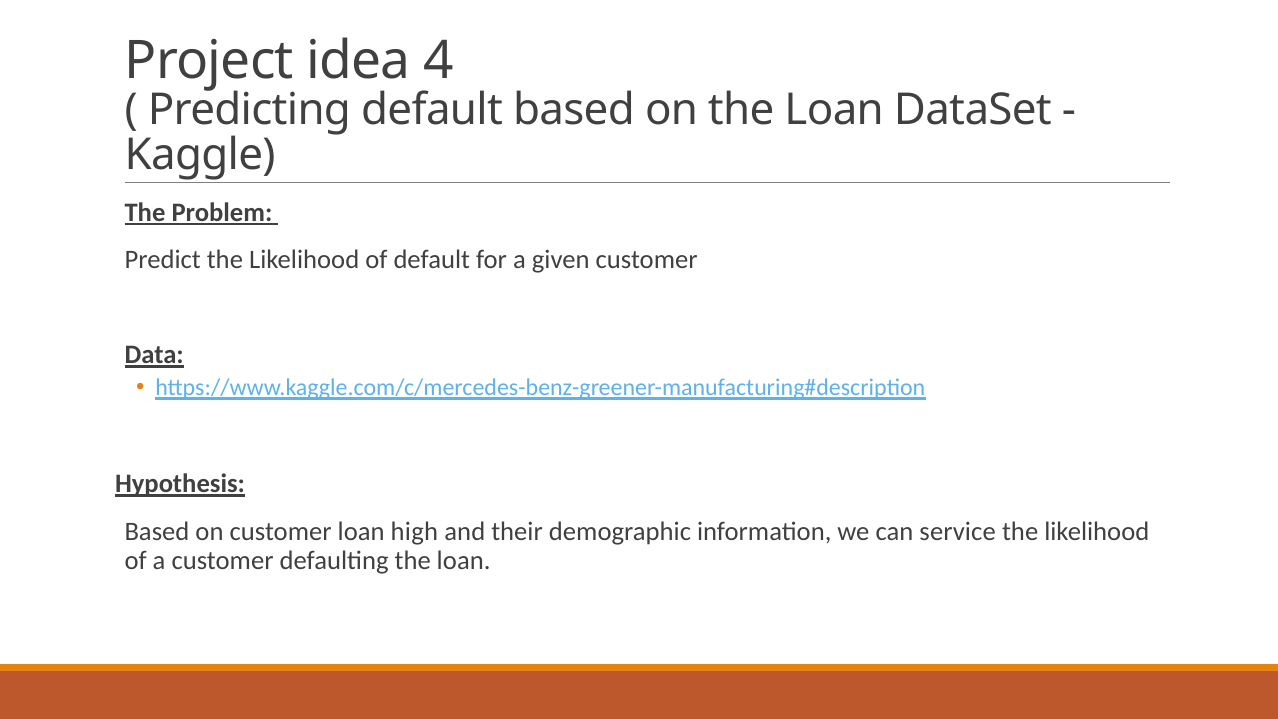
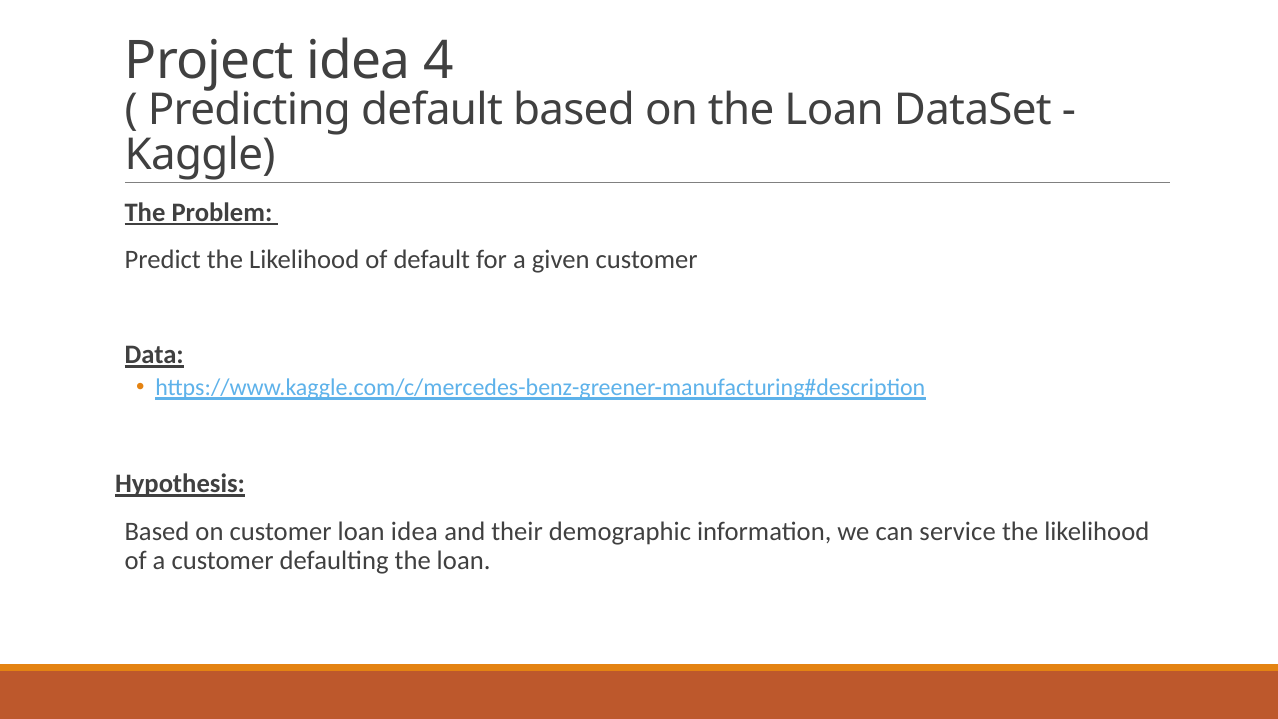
loan high: high -> idea
